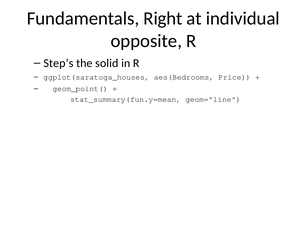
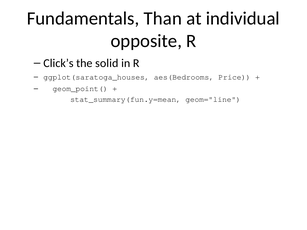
Right: Right -> Than
Step’s: Step’s -> Click’s
